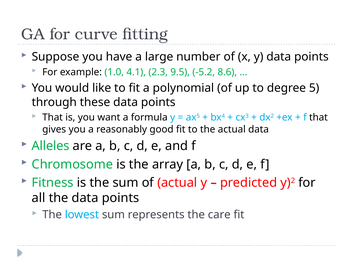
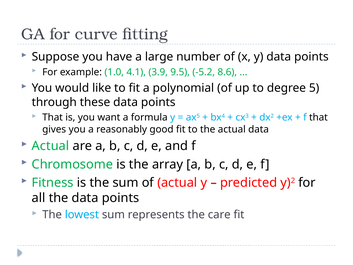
2.3: 2.3 -> 3.9
Alleles at (51, 146): Alleles -> Actual
